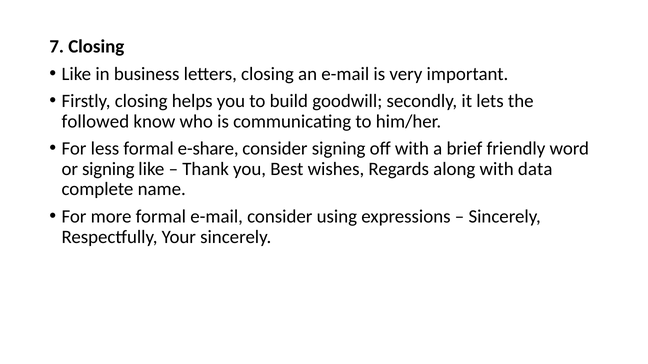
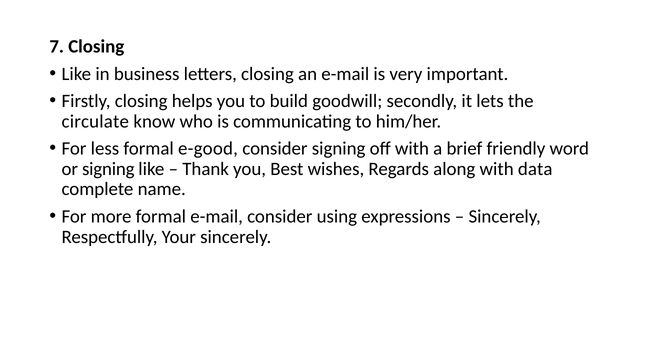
followed: followed -> circulate
e-share: e-share -> e-good
